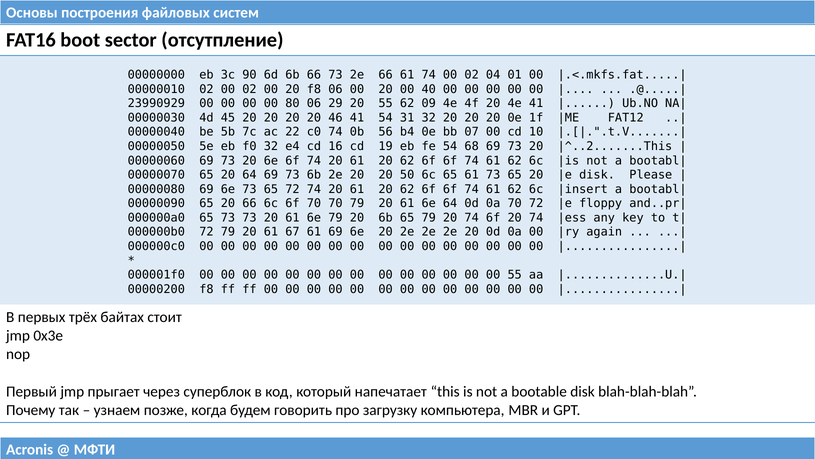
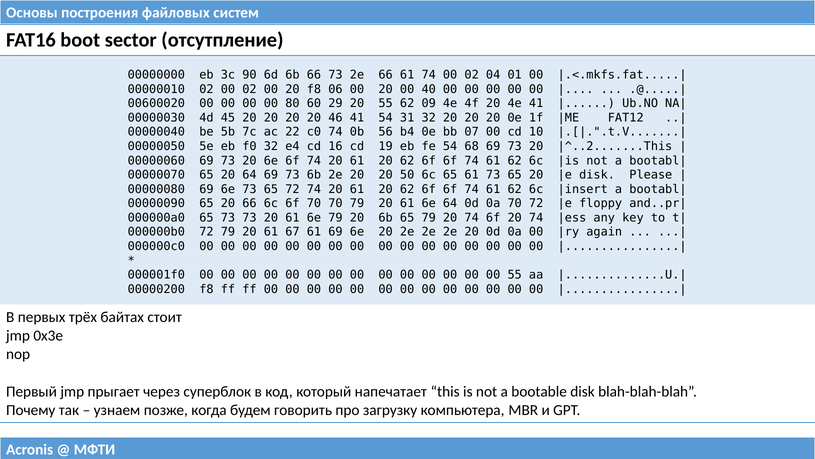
23990929: 23990929 -> 00600020
80 06: 06 -> 60
